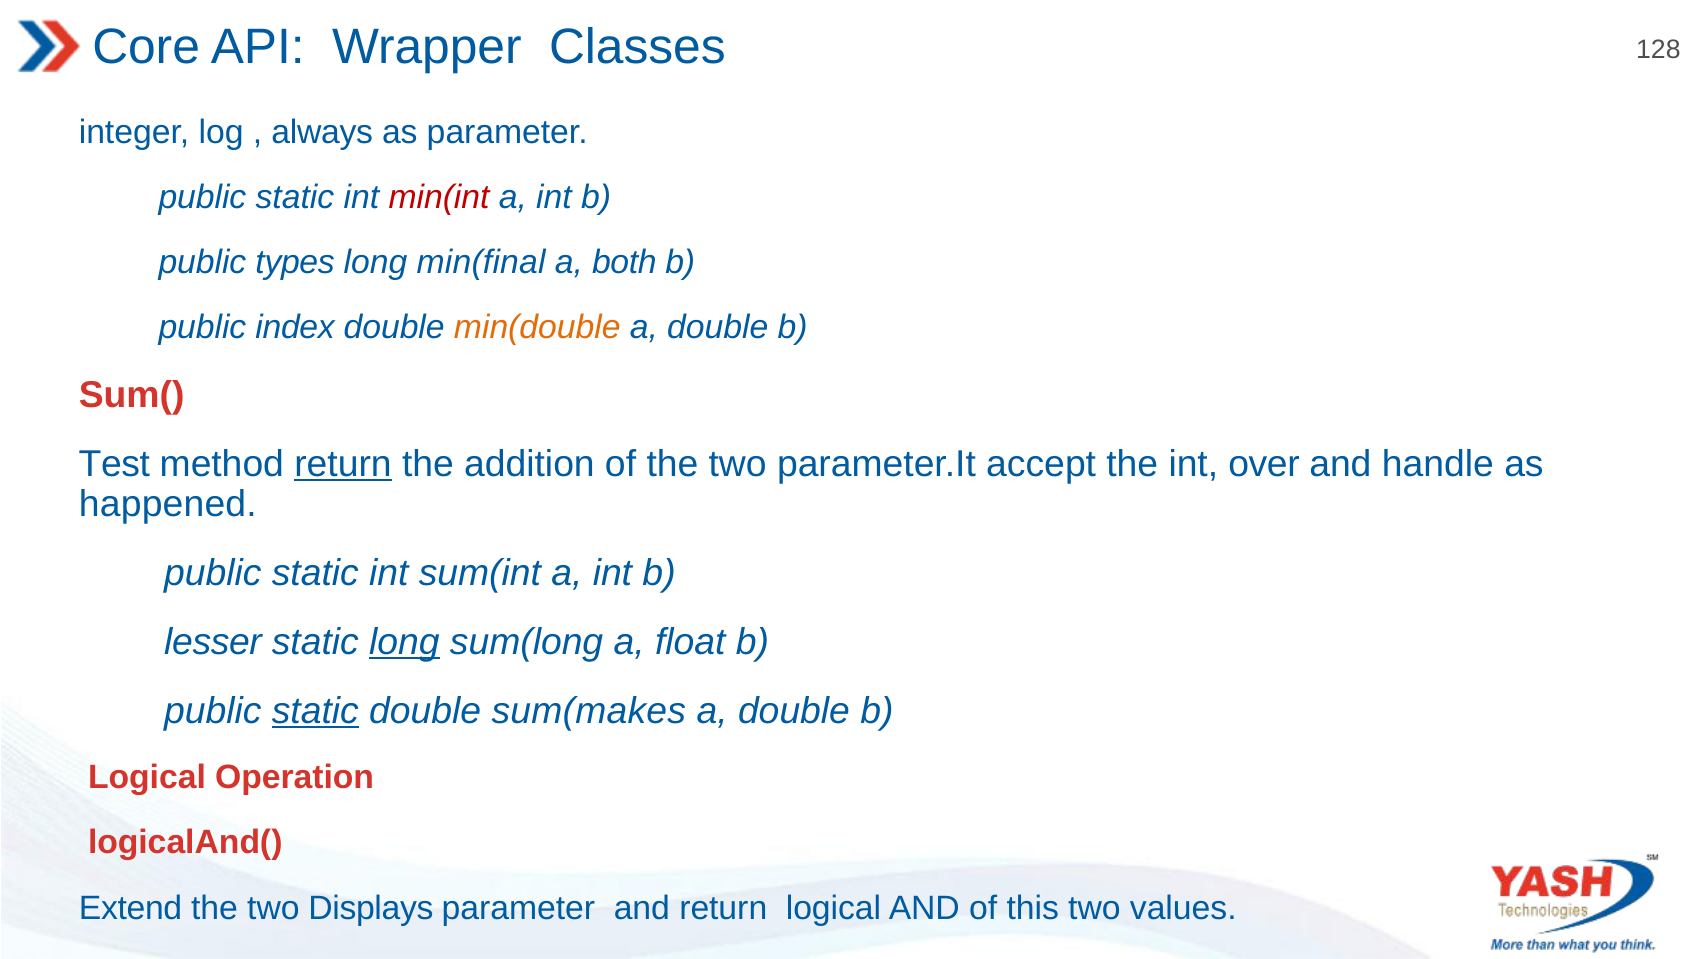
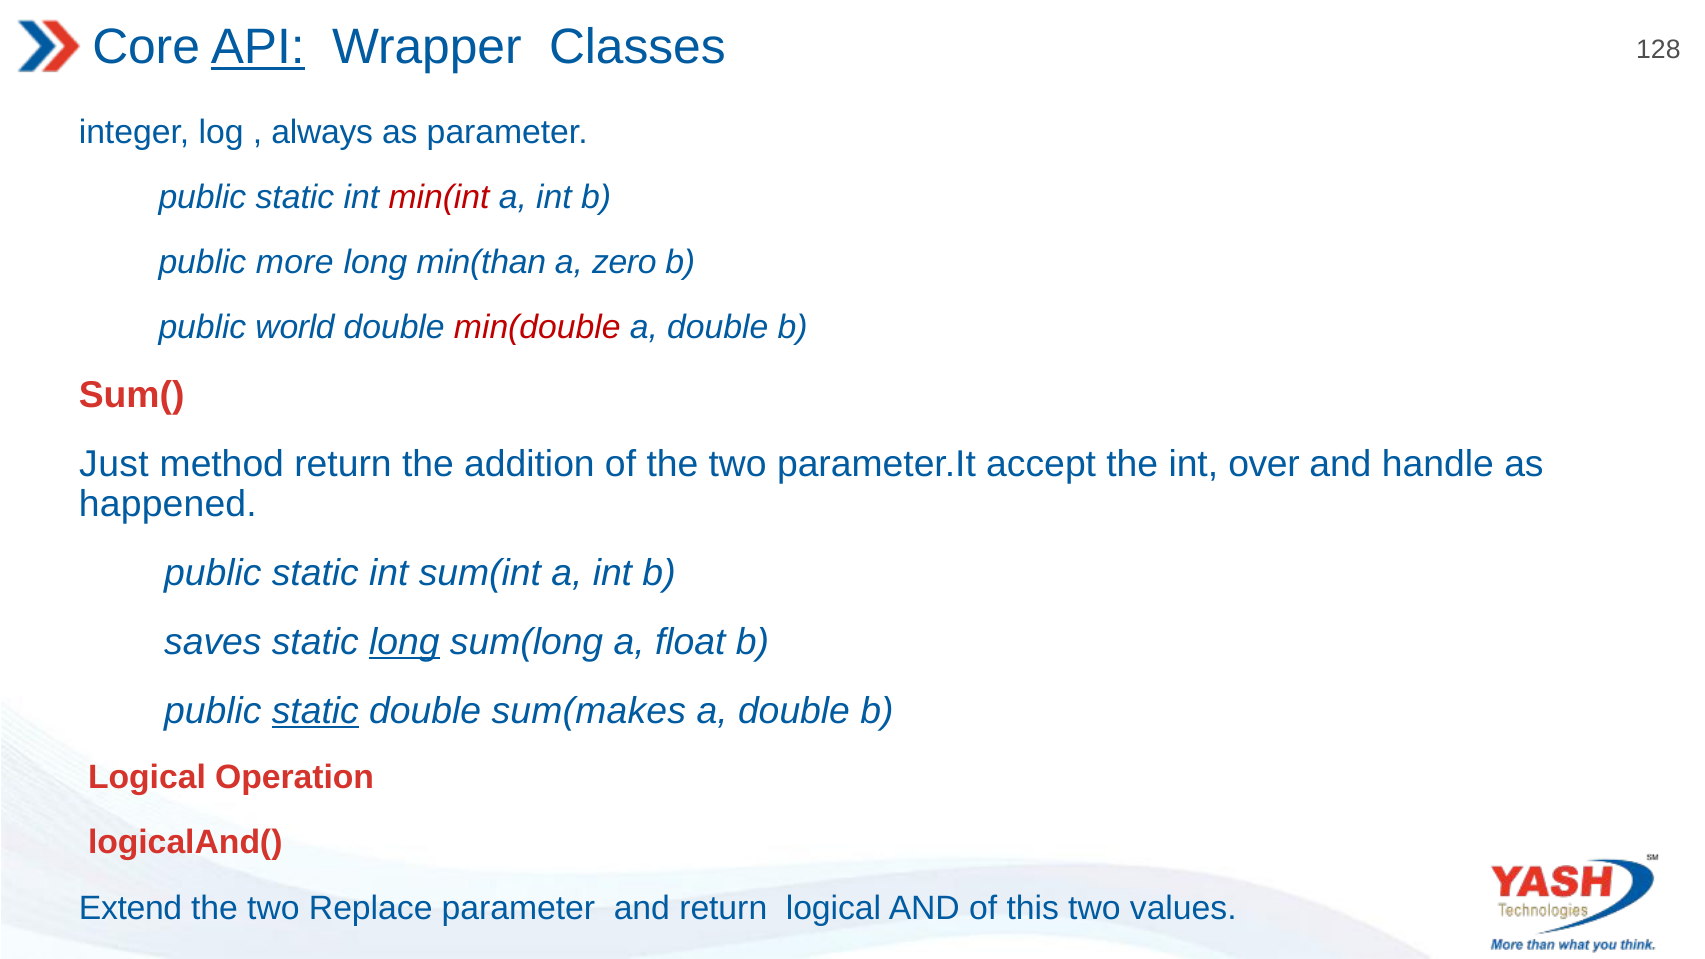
API underline: none -> present
types: types -> more
min(final: min(final -> min(than
both: both -> zero
index: index -> world
min(double colour: orange -> red
Test: Test -> Just
return at (343, 464) underline: present -> none
lesser: lesser -> saves
Displays: Displays -> Replace
